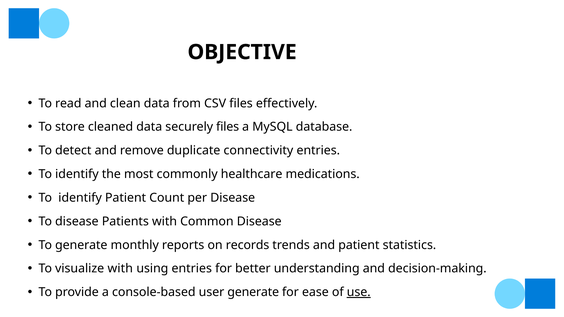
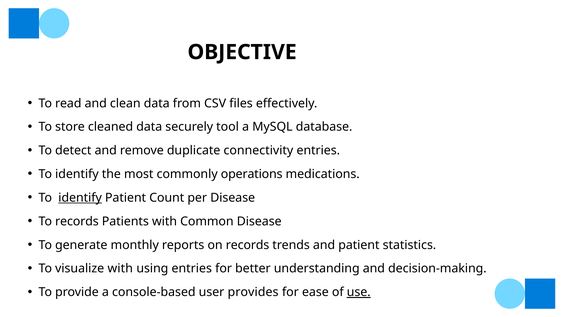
securely files: files -> tool
healthcare: healthcare -> operations
identify at (80, 198) underline: none -> present
To disease: disease -> records
user generate: generate -> provides
